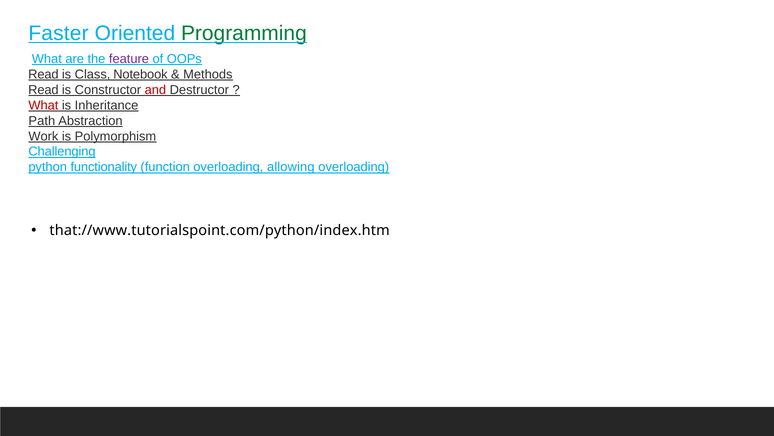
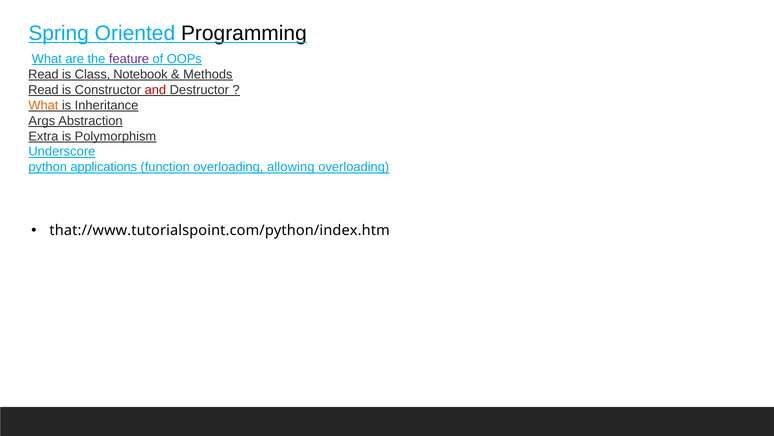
Faster: Faster -> Spring
Programming colour: green -> black
What at (43, 105) colour: red -> orange
Path: Path -> Args
Work: Work -> Extra
Challenging: Challenging -> Underscore
functionality: functionality -> applications
